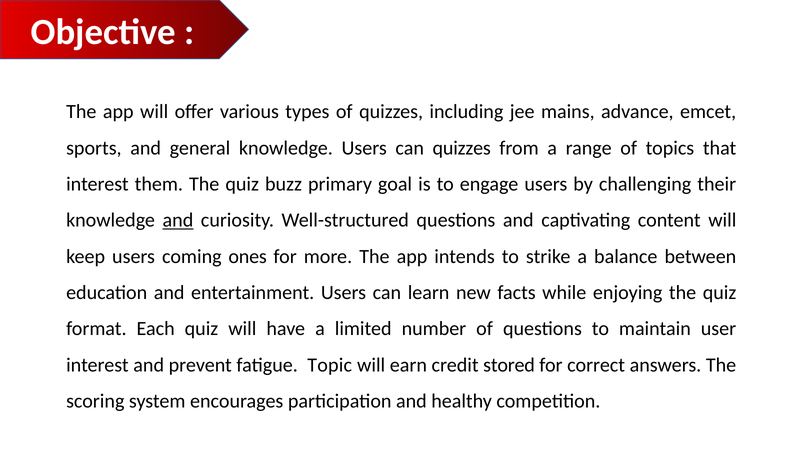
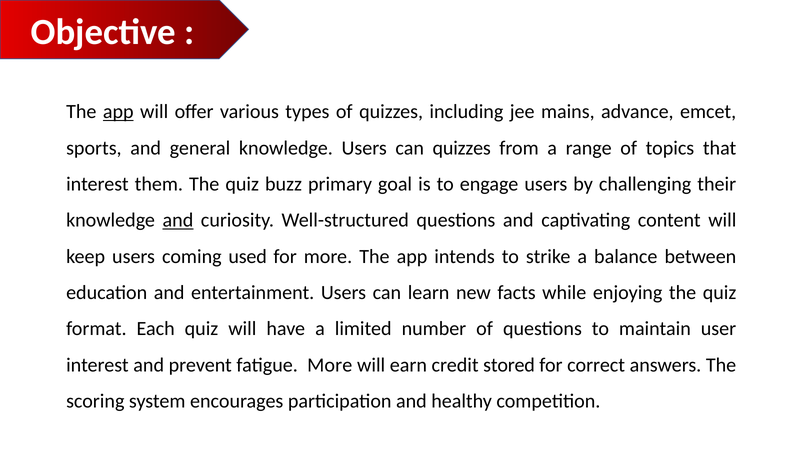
app at (118, 112) underline: none -> present
ones: ones -> used
fatigue Topic: Topic -> More
